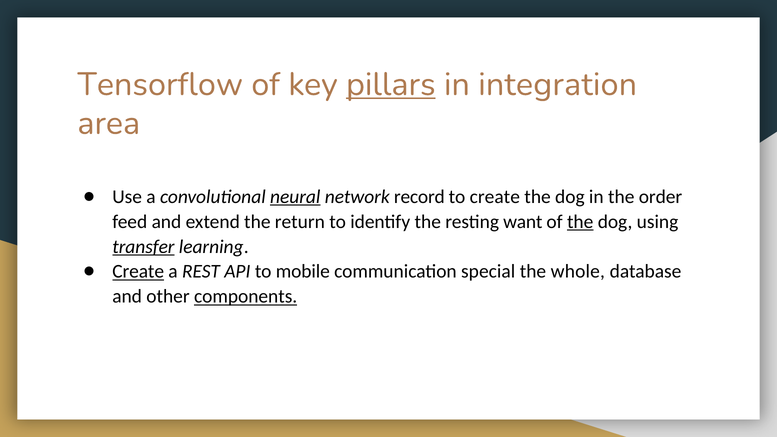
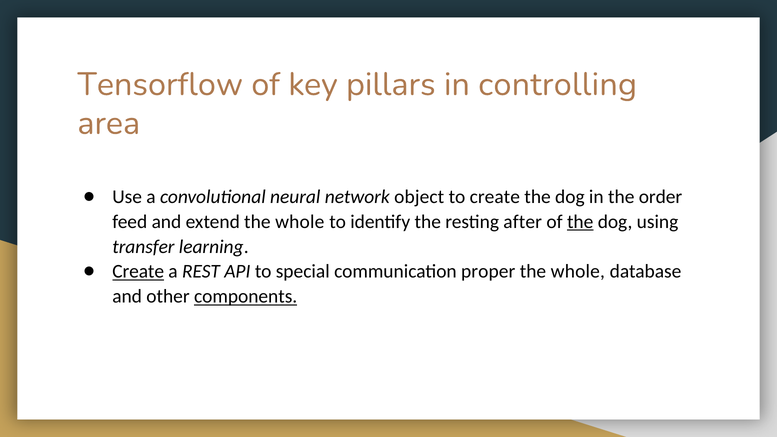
pillars underline: present -> none
integration: integration -> controlling
neural underline: present -> none
record: record -> object
extend the return: return -> whole
want: want -> after
transfer underline: present -> none
mobile: mobile -> special
special: special -> proper
